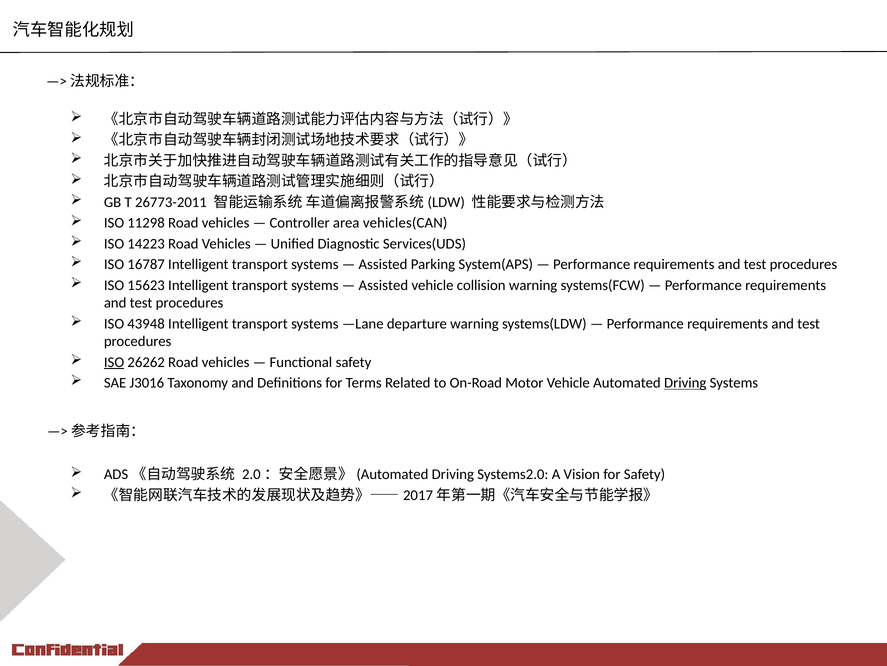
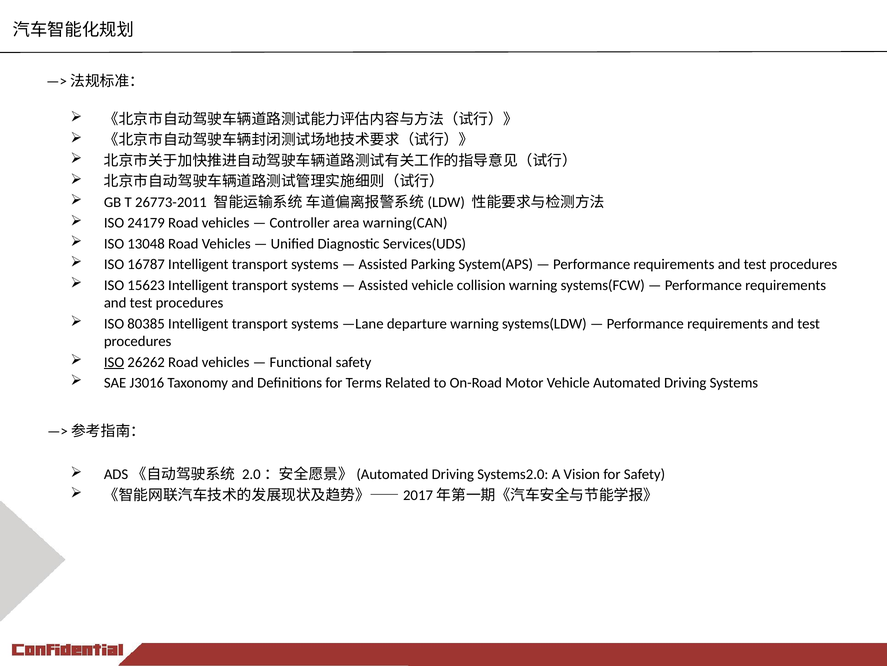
11298: 11298 -> 24179
vehicles(CAN: vehicles(CAN -> warning(CAN
14223: 14223 -> 13048
43948: 43948 -> 80385
Driving at (685, 383) underline: present -> none
